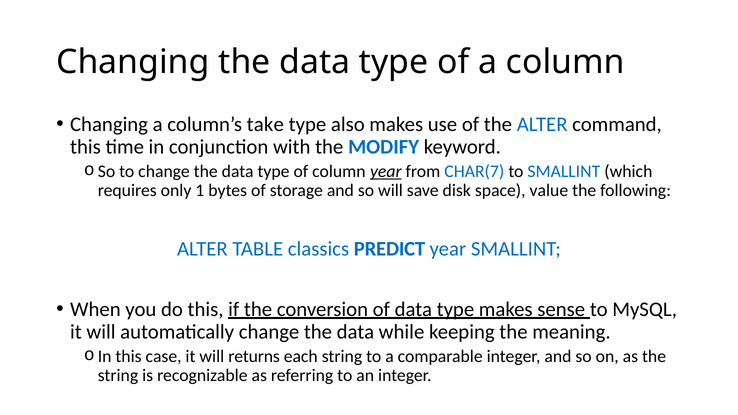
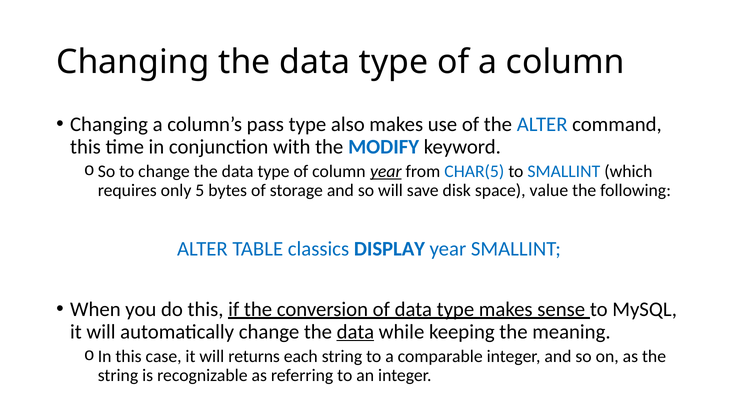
take: take -> pass
CHAR(7: CHAR(7 -> CHAR(5
1: 1 -> 5
PREDICT: PREDICT -> DISPLAY
data at (355, 332) underline: none -> present
